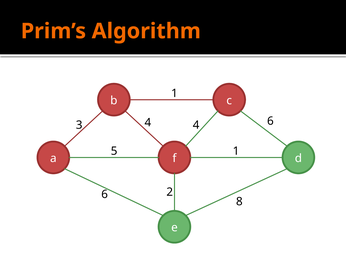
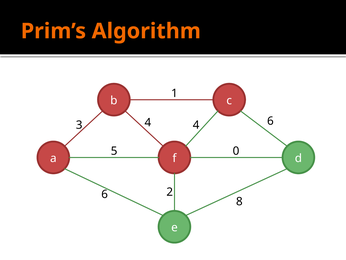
5 1: 1 -> 0
